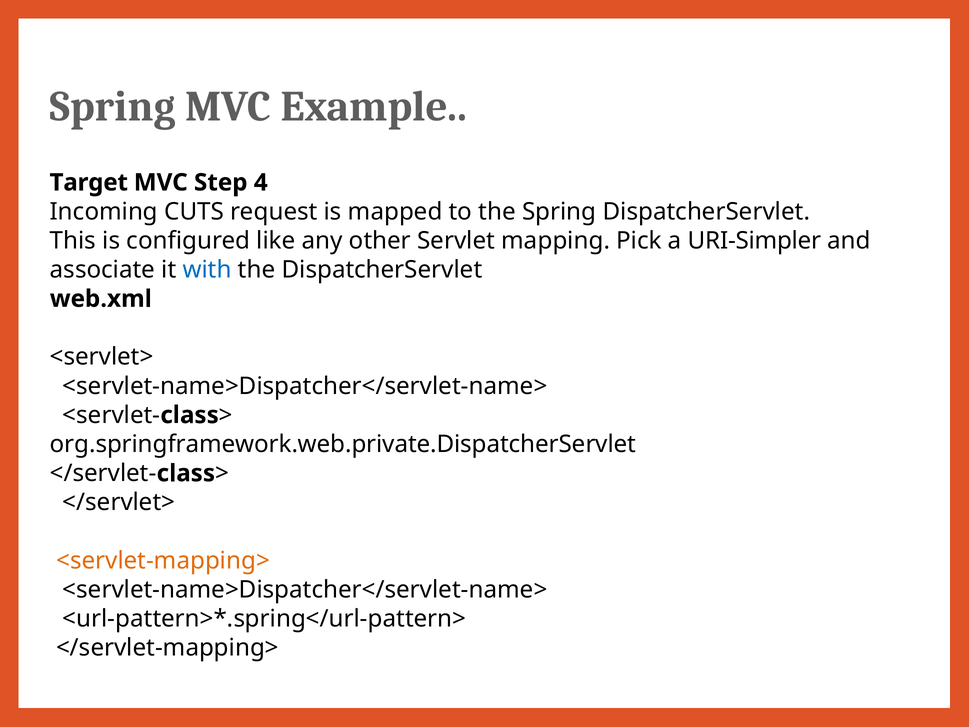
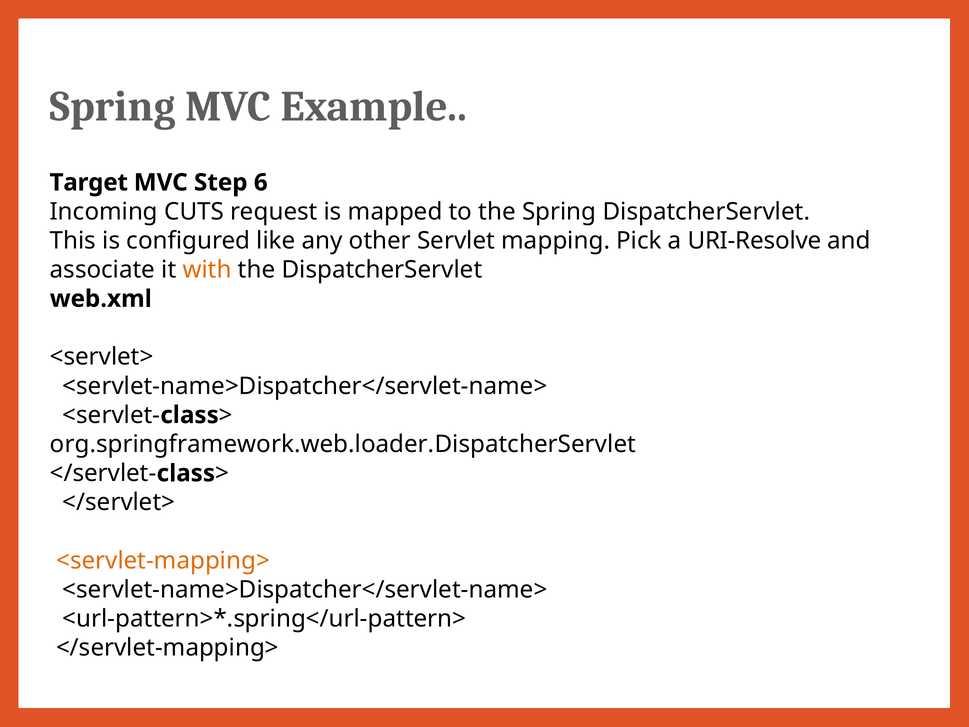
4: 4 -> 6
URI-Simpler: URI-Simpler -> URI-Resolve
with colour: blue -> orange
org.springframework.web.private.DispatcherServlet: org.springframework.web.private.DispatcherServlet -> org.springframework.web.loader.DispatcherServlet
